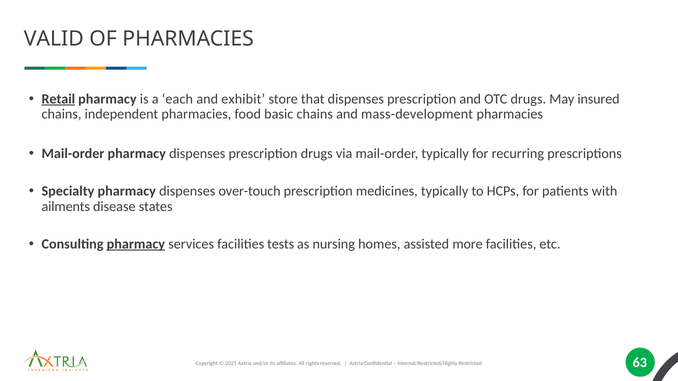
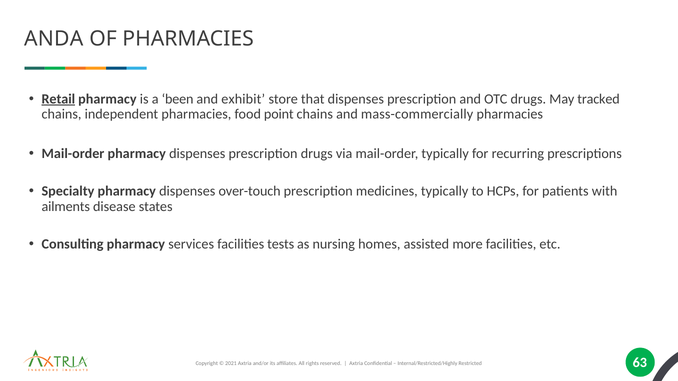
VALID: VALID -> ANDA
each: each -> been
insured: insured -> tracked
basic: basic -> point
mass-development: mass-development -> mass-commercially
pharmacy at (136, 244) underline: present -> none
